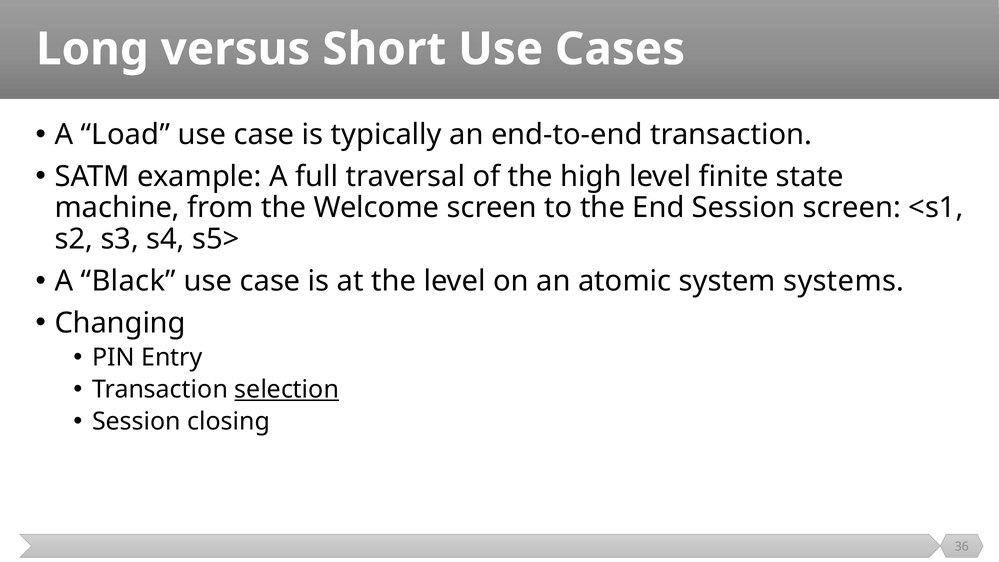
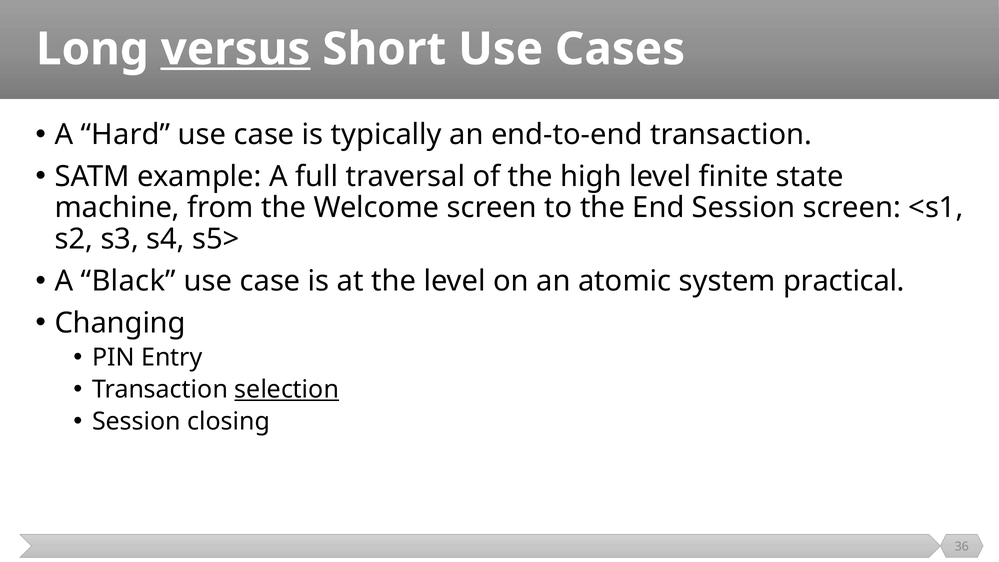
versus underline: none -> present
Load: Load -> Hard
systems: systems -> practical
